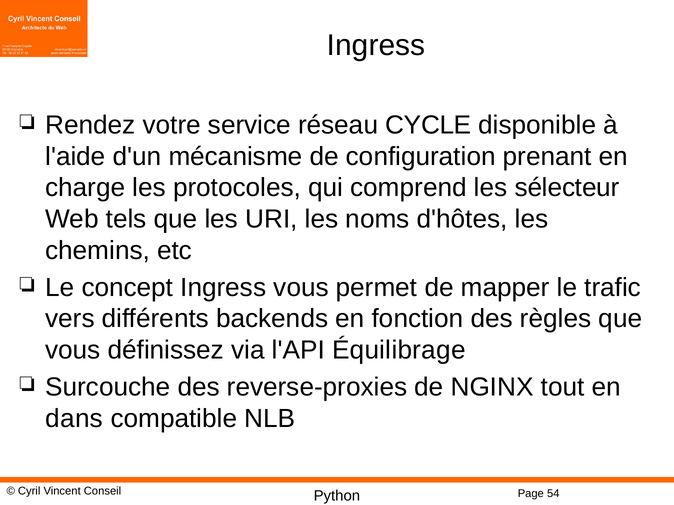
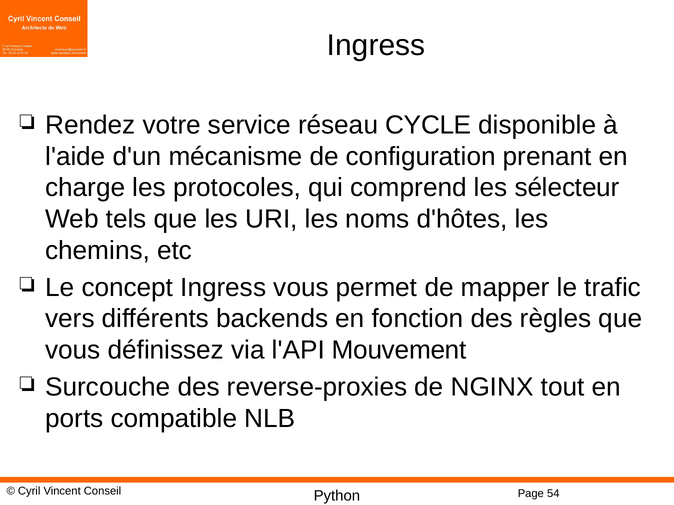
Équilibrage: Équilibrage -> Mouvement
dans: dans -> ports
